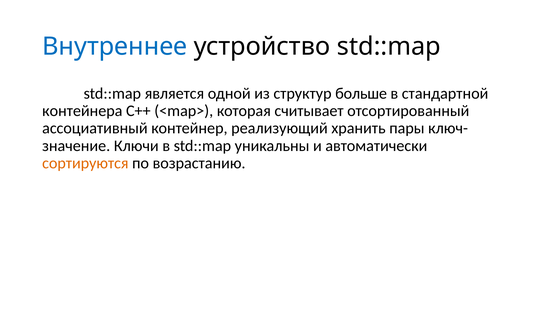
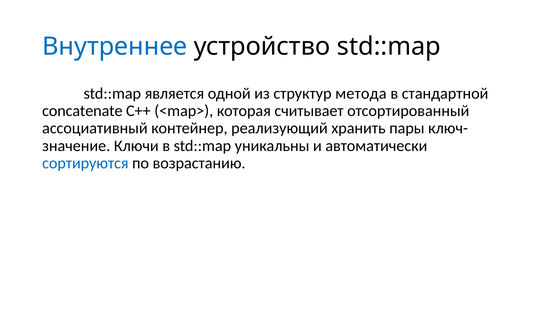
больше: больше -> метода
контейнера: контейнера -> concatenate
сортируются colour: orange -> blue
